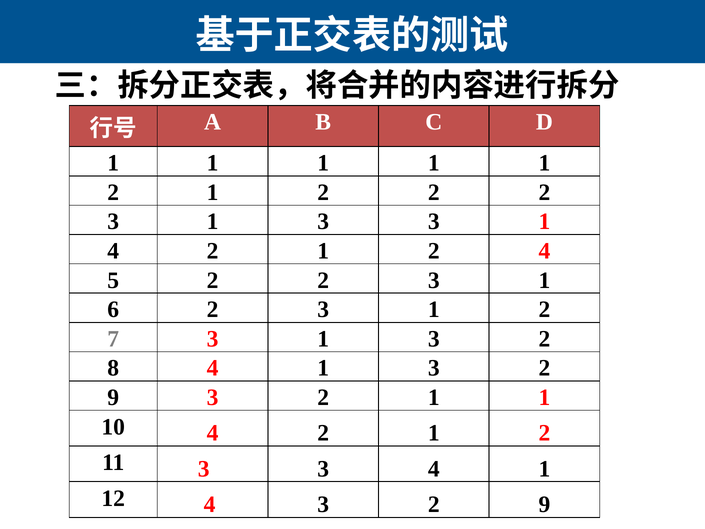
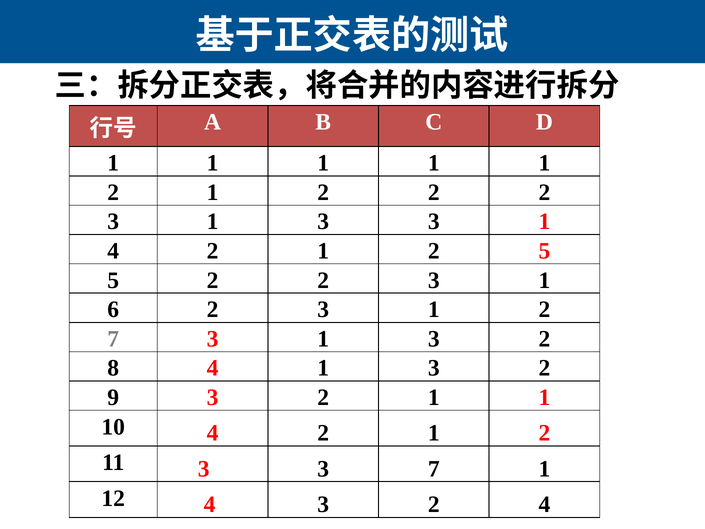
2 4: 4 -> 5
3 4: 4 -> 7
4 3 2 9: 9 -> 4
